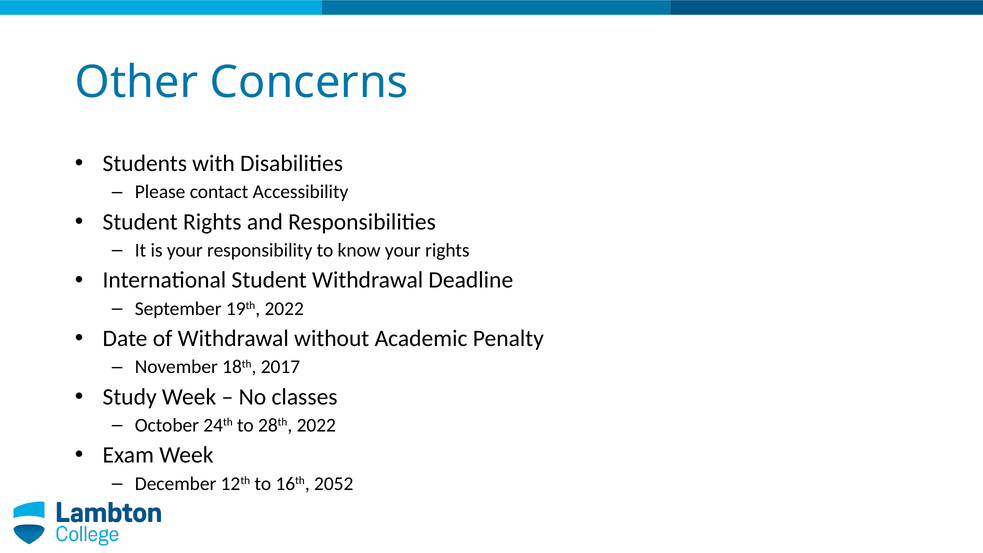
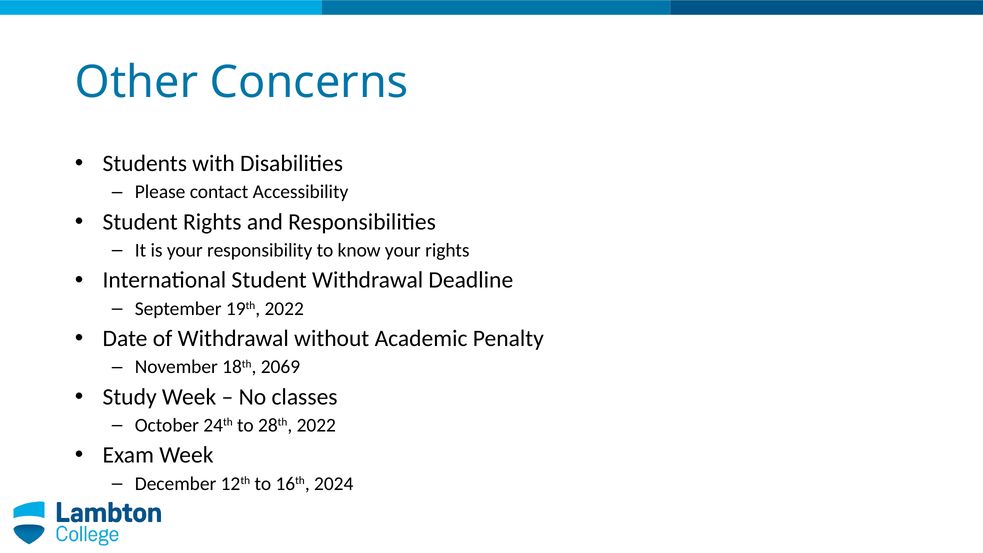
2017: 2017 -> 2069
2052: 2052 -> 2024
